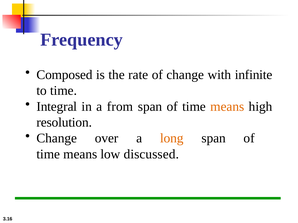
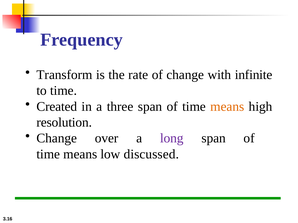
Composed: Composed -> Transform
Integral: Integral -> Created
from: from -> three
long colour: orange -> purple
